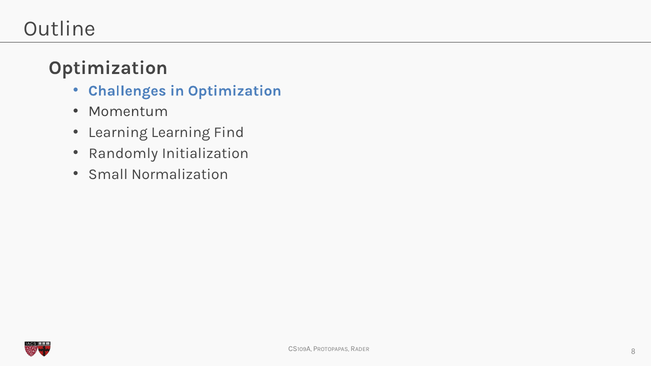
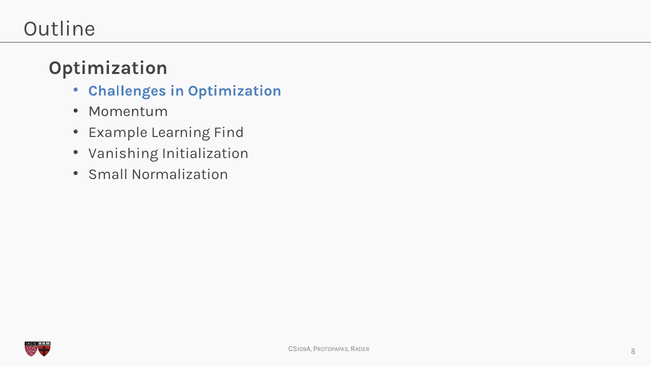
Learning at (118, 132): Learning -> Example
Randomly: Randomly -> Vanishing
